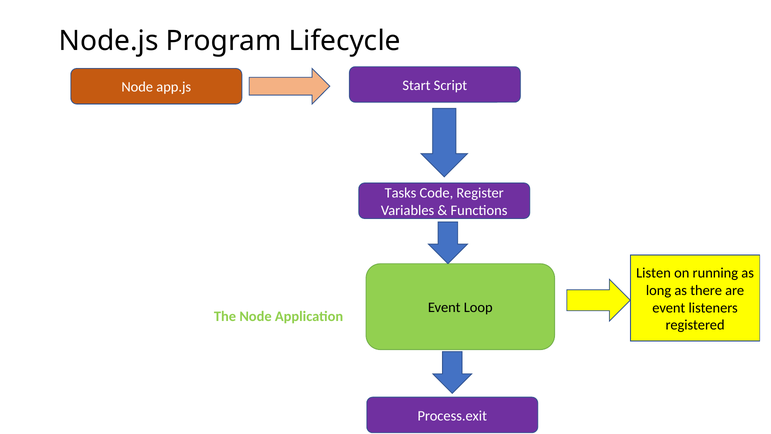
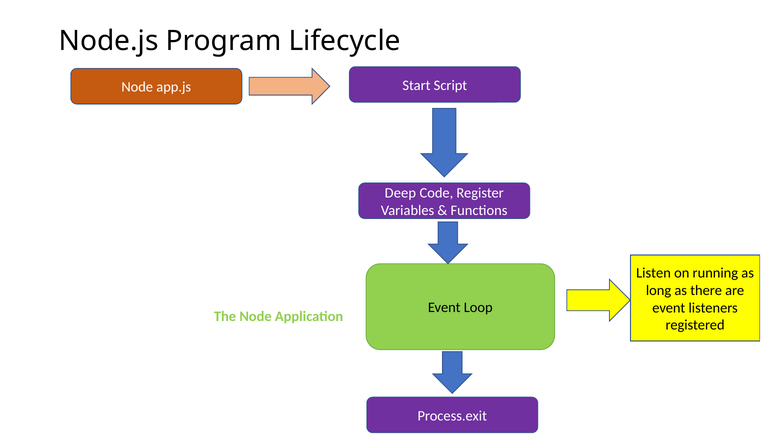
Tasks: Tasks -> Deep
